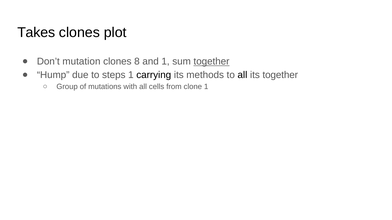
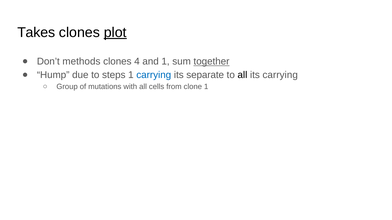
plot underline: none -> present
mutation: mutation -> methods
8: 8 -> 4
carrying at (154, 75) colour: black -> blue
methods: methods -> separate
its together: together -> carrying
